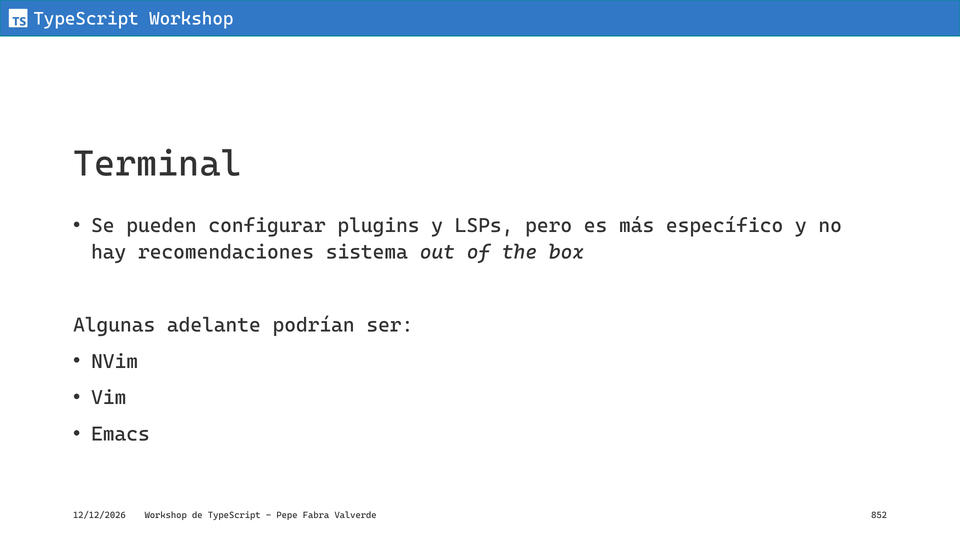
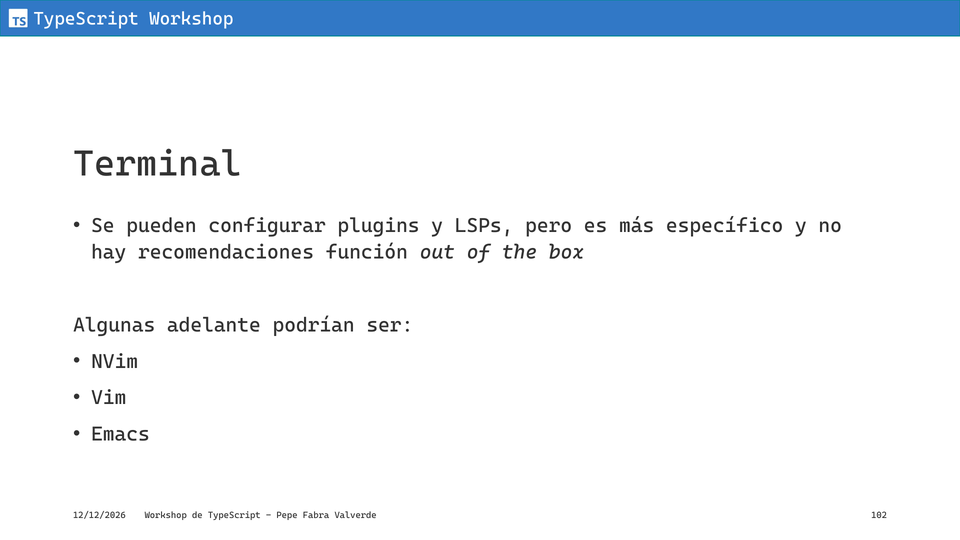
sistema: sistema -> función
852: 852 -> 102
